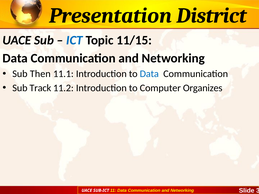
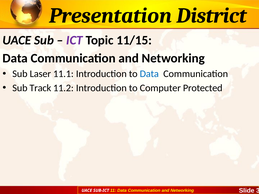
ICT colour: blue -> purple
Then: Then -> Laser
Organizes: Organizes -> Protected
